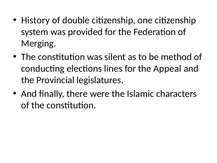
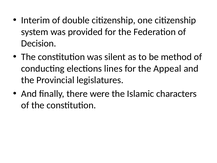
History: History -> Interim
Merging: Merging -> Decision
